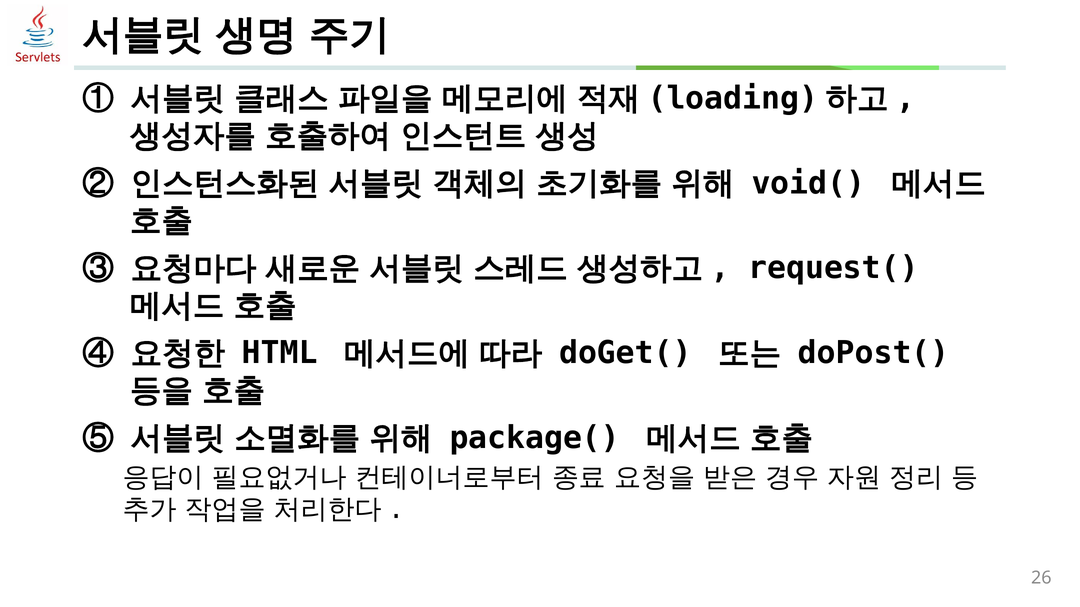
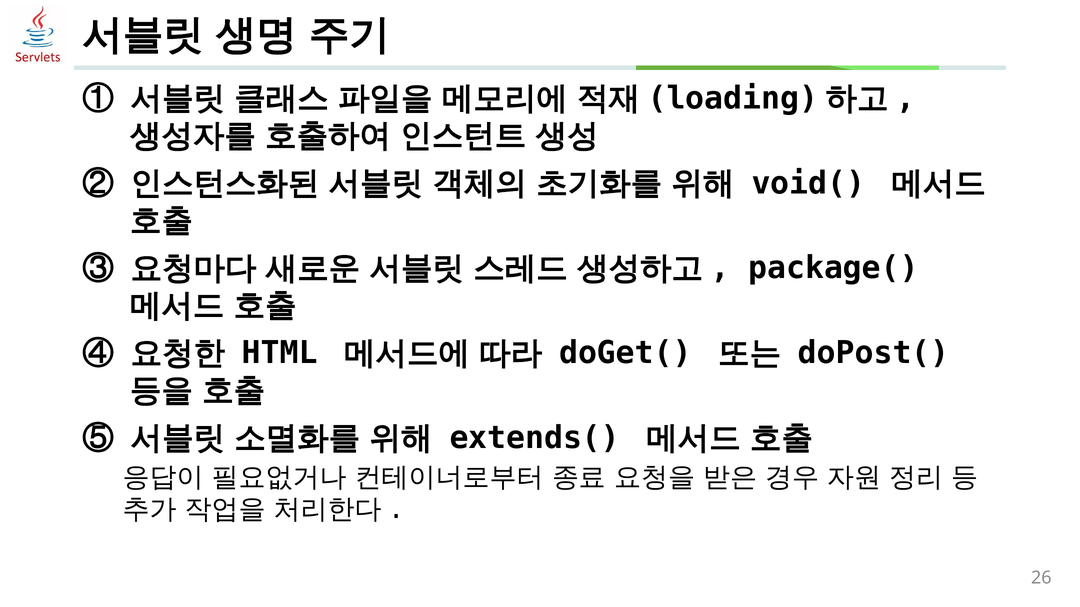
request(: request( -> package(
package(: package( -> extends(
